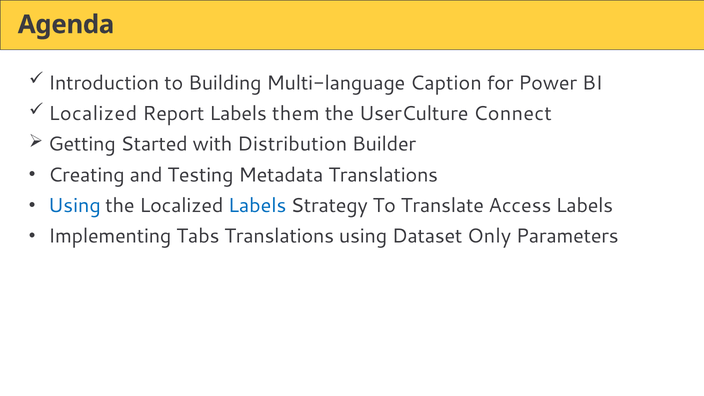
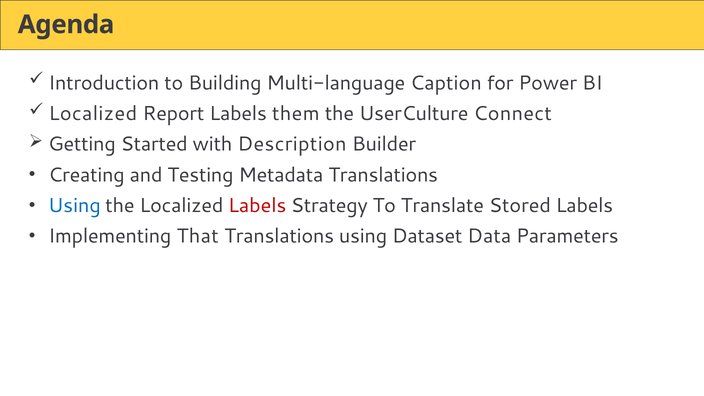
Distribution: Distribution -> Description
Labels at (257, 206) colour: blue -> red
Access: Access -> Stored
Tabs: Tabs -> That
Only: Only -> Data
